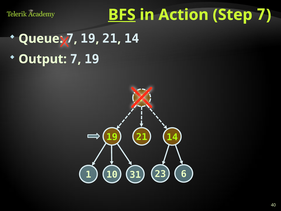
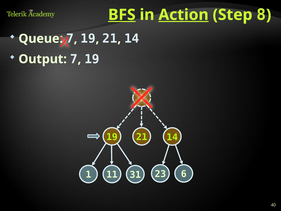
Action underline: none -> present
Step 7: 7 -> 8
10: 10 -> 11
